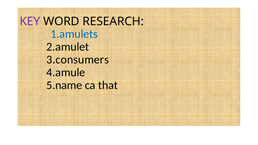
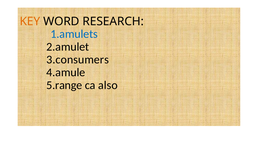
KEY colour: purple -> orange
5.name: 5.name -> 5.range
that: that -> also
